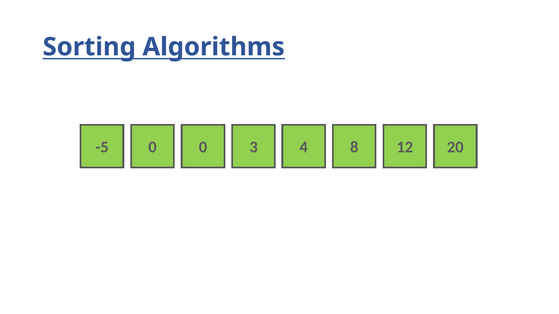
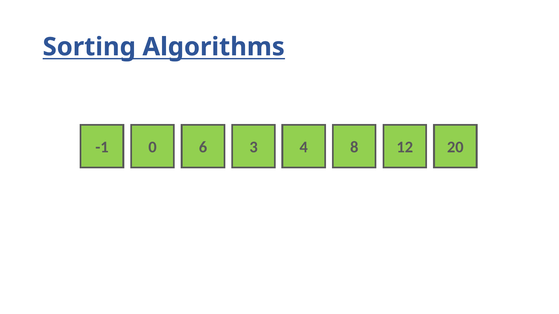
-5: -5 -> -1
0 0: 0 -> 6
